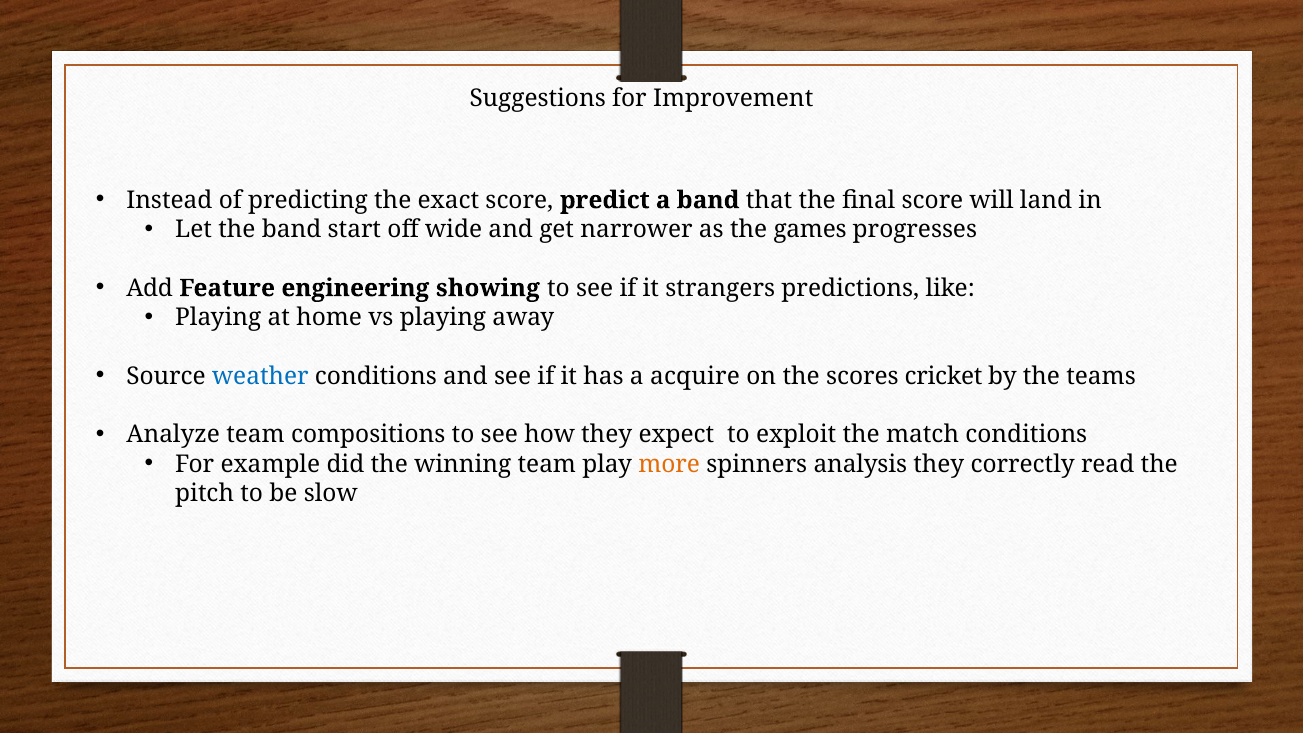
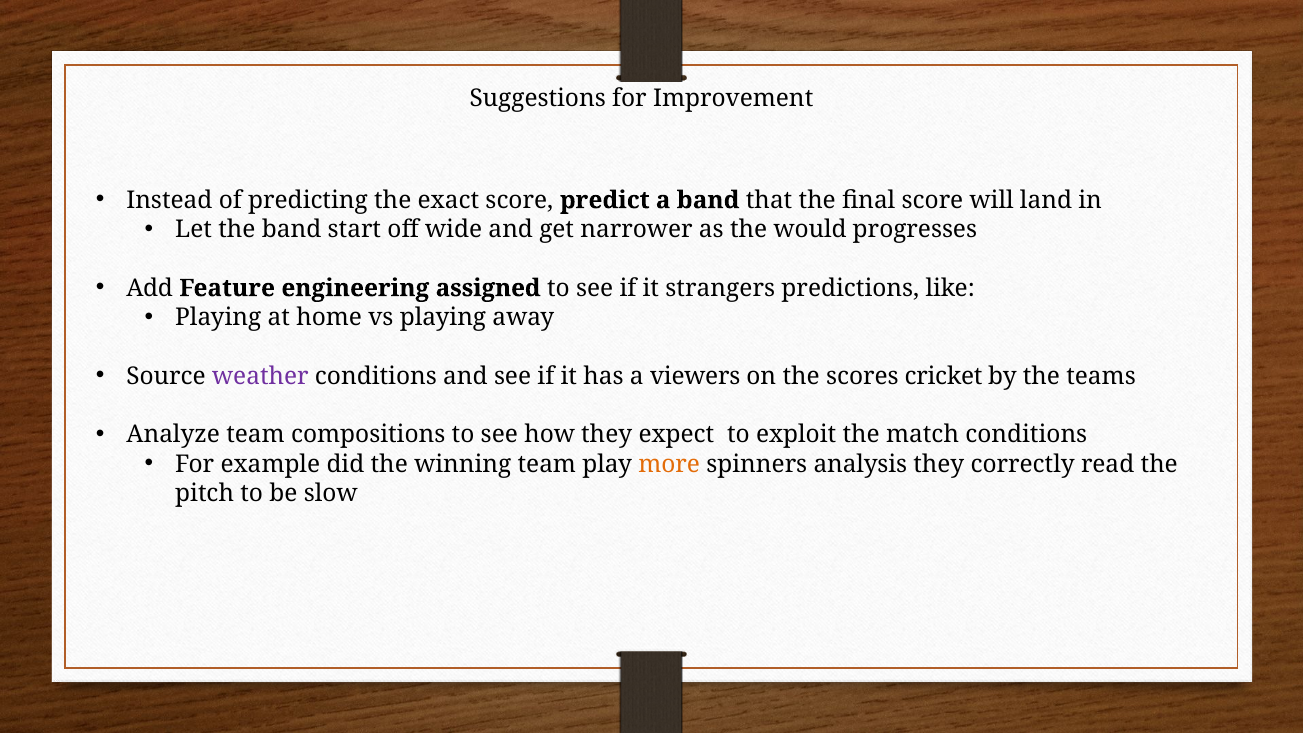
games: games -> would
showing: showing -> assigned
weather colour: blue -> purple
acquire: acquire -> viewers
